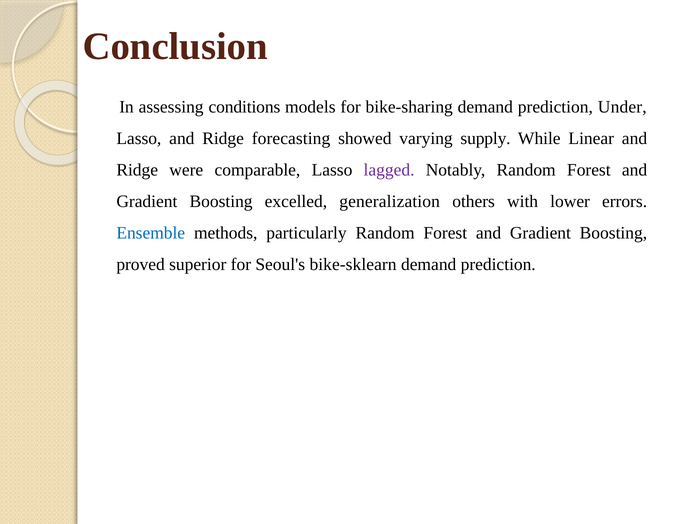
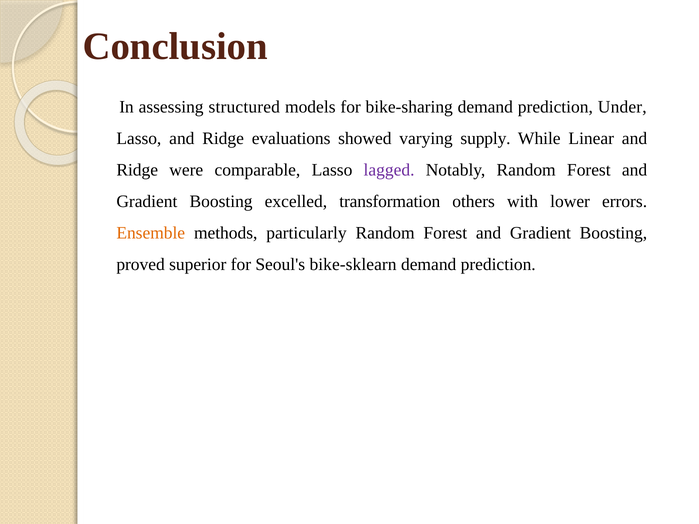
conditions: conditions -> structured
forecasting: forecasting -> evaluations
generalization: generalization -> transformation
Ensemble colour: blue -> orange
